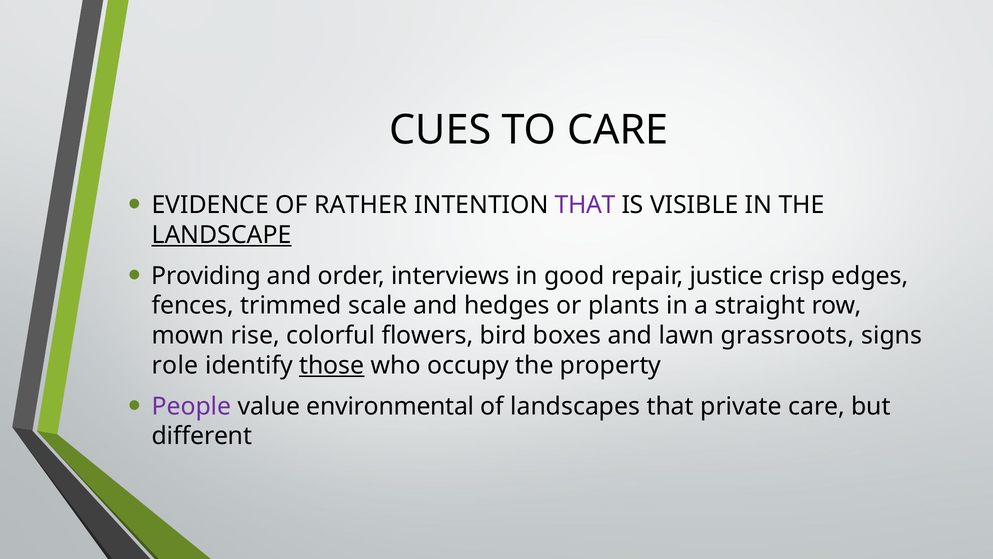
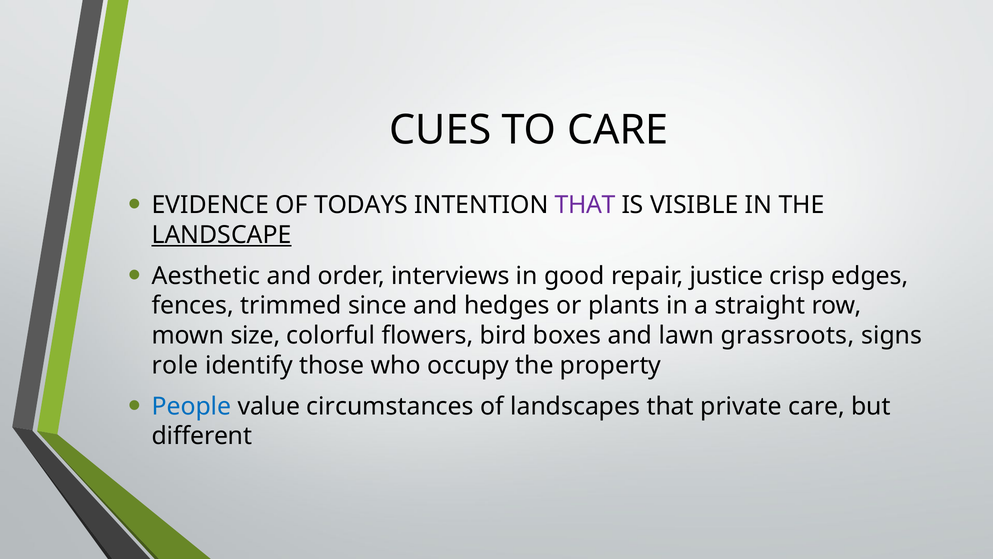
RATHER: RATHER -> TODAYS
Providing: Providing -> Aesthetic
scale: scale -> since
rise: rise -> size
those underline: present -> none
People colour: purple -> blue
environmental: environmental -> circumstances
